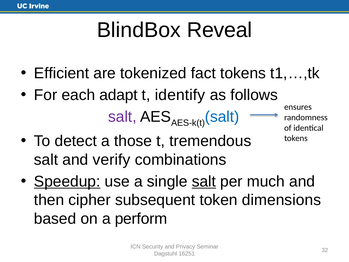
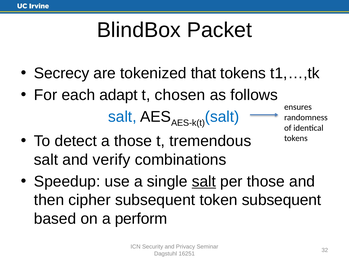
Reveal: Reveal -> Packet
Efficient: Efficient -> Secrecy
fact: fact -> that
identify: identify -> chosen
salt at (122, 117) colour: purple -> blue
Speedup underline: present -> none
per much: much -> those
token dimensions: dimensions -> subsequent
